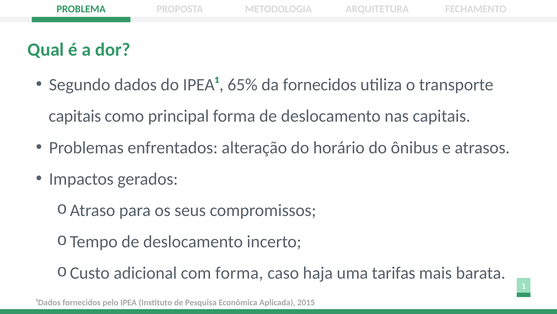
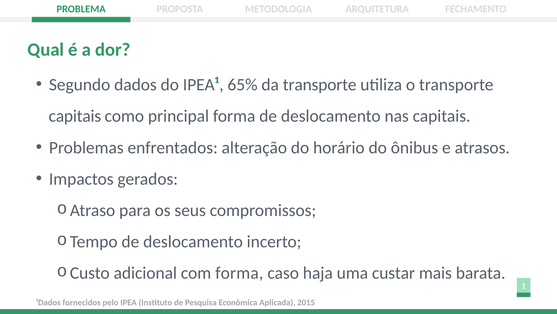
da fornecidos: fornecidos -> transporte
tarifas: tarifas -> custar
